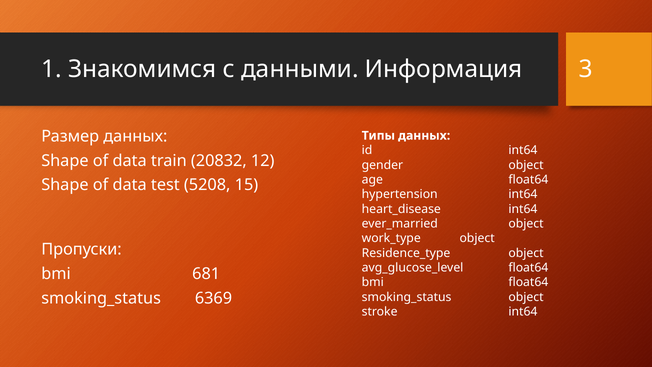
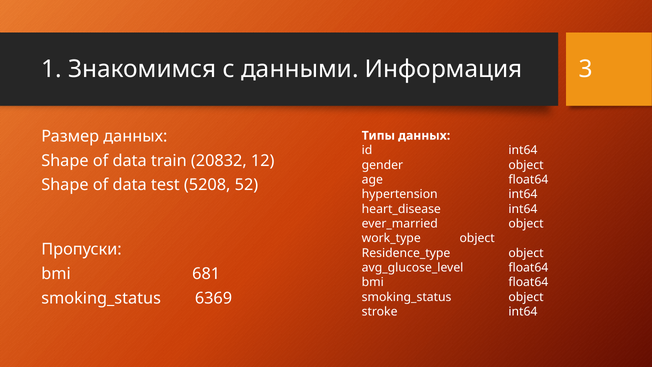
15: 15 -> 52
